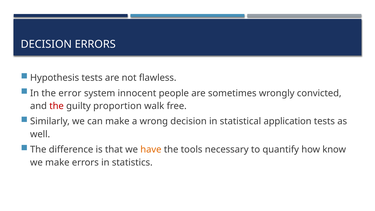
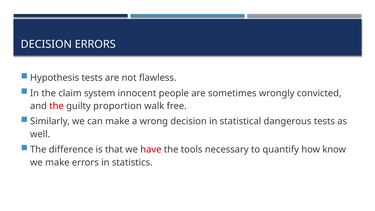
error: error -> claim
application: application -> dangerous
have colour: orange -> red
